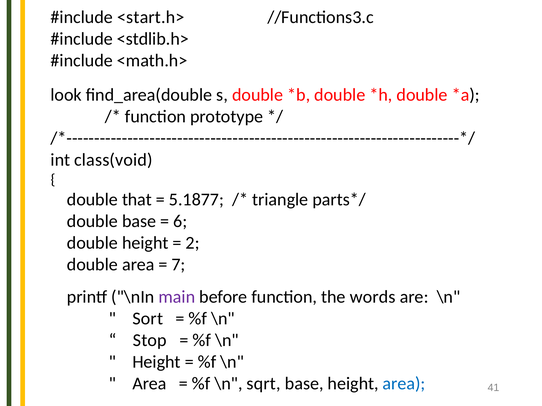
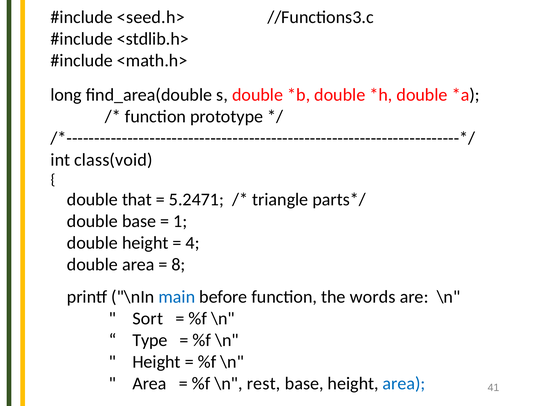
<start.h>: <start.h> -> <seed.h>
look: look -> long
5.1877: 5.1877 -> 5.2471
6: 6 -> 1
2: 2 -> 4
7: 7 -> 8
main colour: purple -> blue
Stop: Stop -> Type
sqrt: sqrt -> rest
